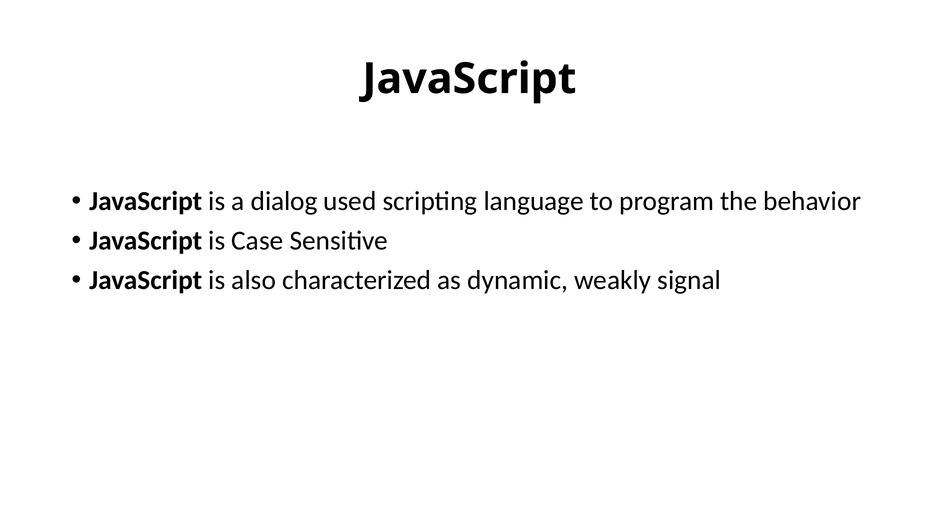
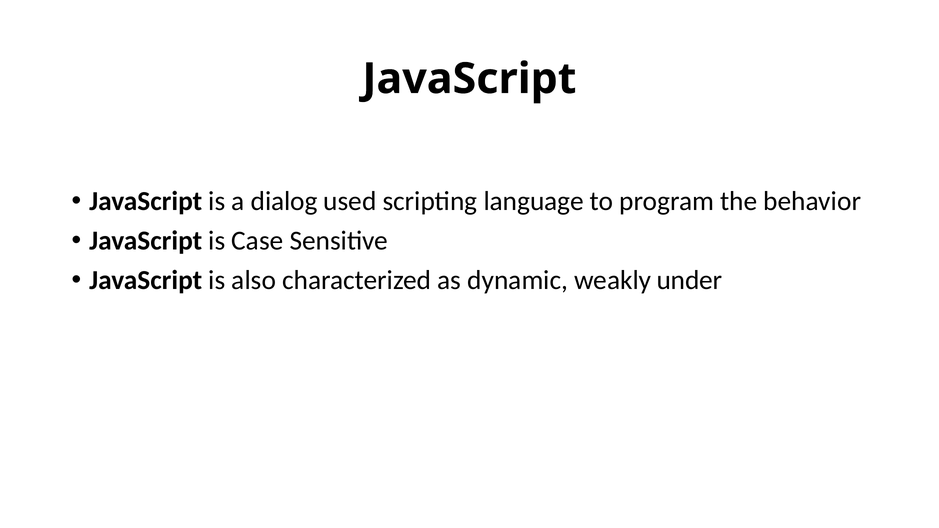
signal: signal -> under
